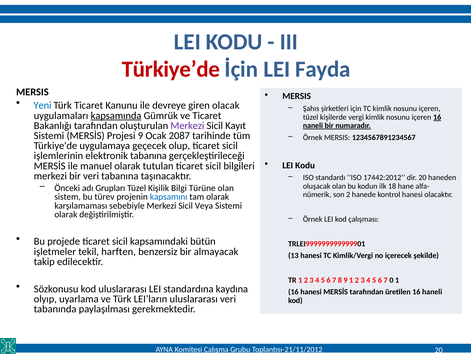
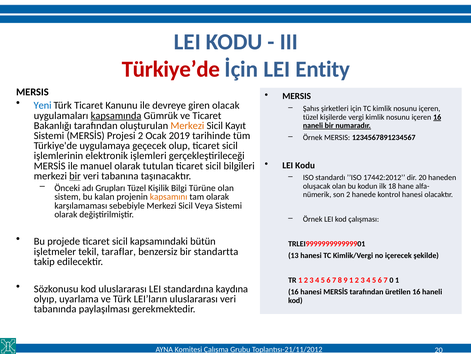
Fayda: Fayda -> Entity
Merkezi at (187, 125) colour: purple -> orange
Projesi 9: 9 -> 2
2087: 2087 -> 2019
elektronik tabanına: tabanına -> işlemleri
bir at (75, 176) underline: none -> present
türev: türev -> kalan
kapsamını colour: blue -> orange
harften: harften -> taraflar
almayacak: almayacak -> standartta
